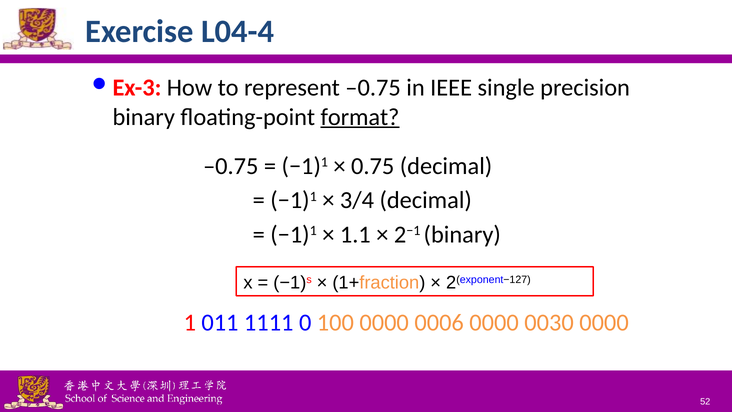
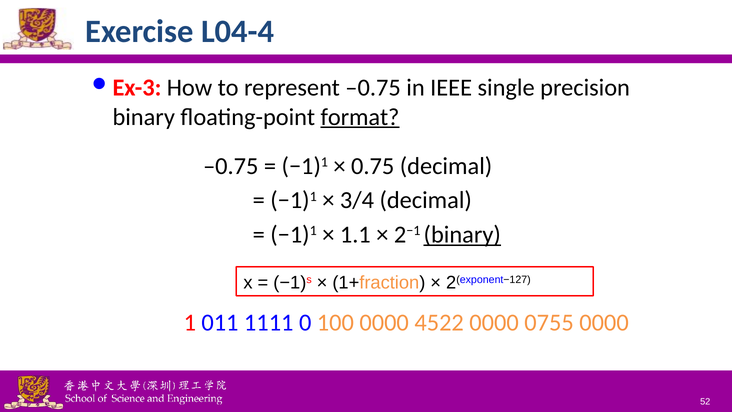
binary at (462, 234) underline: none -> present
0006: 0006 -> 4522
0030: 0030 -> 0755
